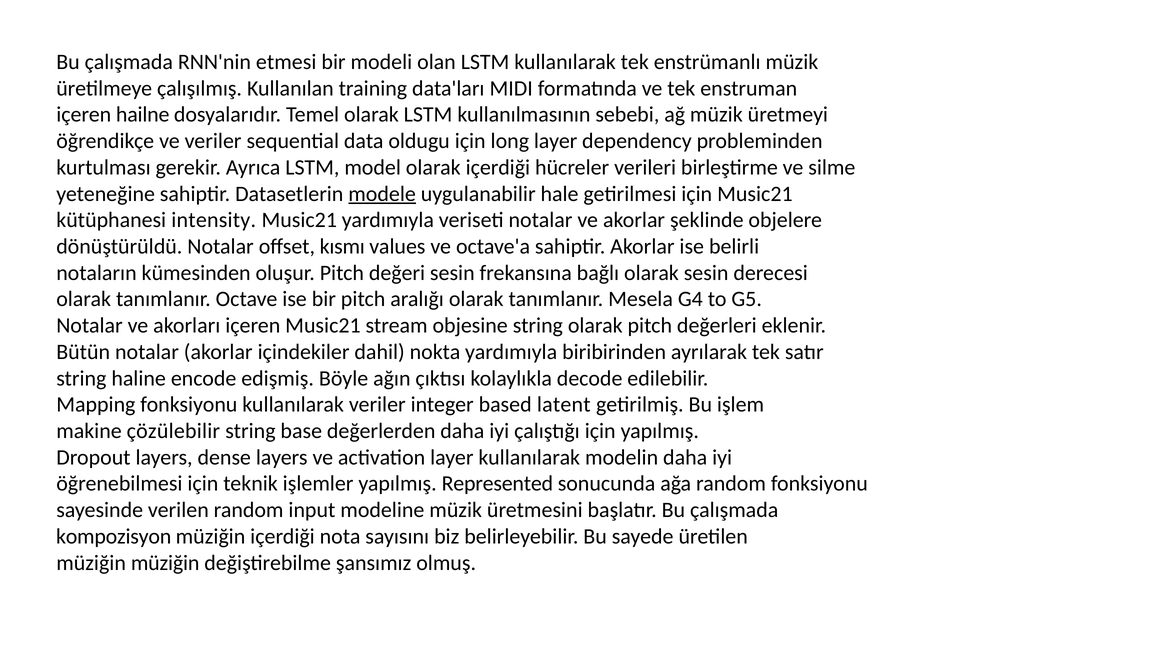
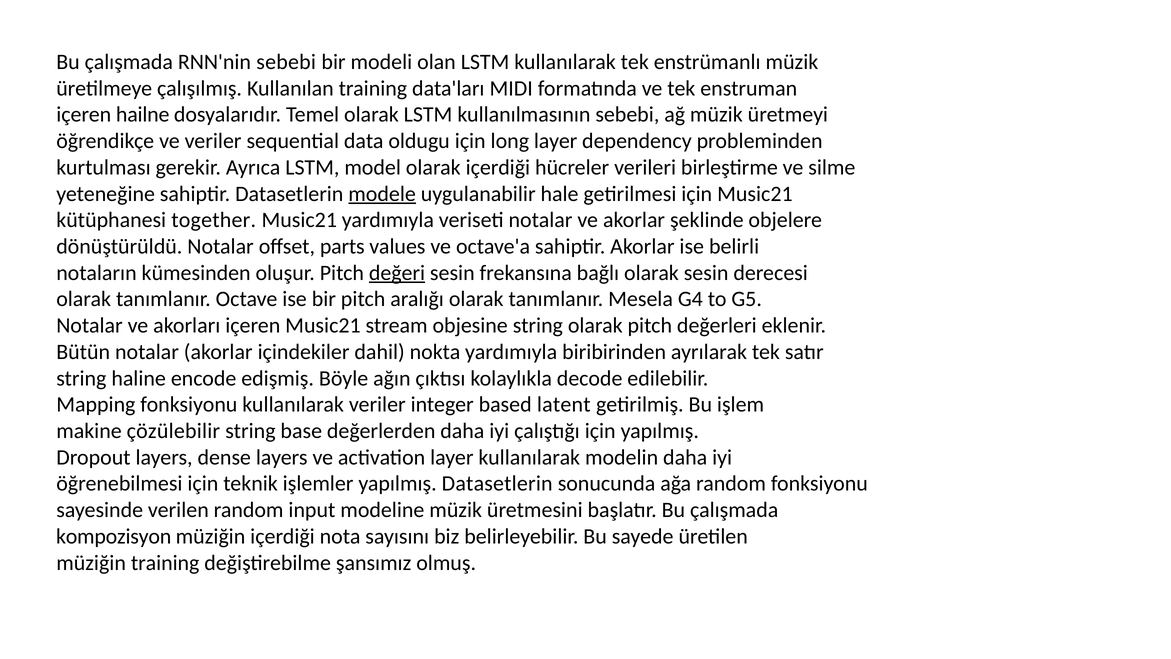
RNN'nin etmesi: etmesi -> sebebi
intensity: intensity -> together
kısmı: kısmı -> parts
değeri underline: none -> present
yapılmış Represented: Represented -> Datasetlerin
müziğin müziğin: müziğin -> training
